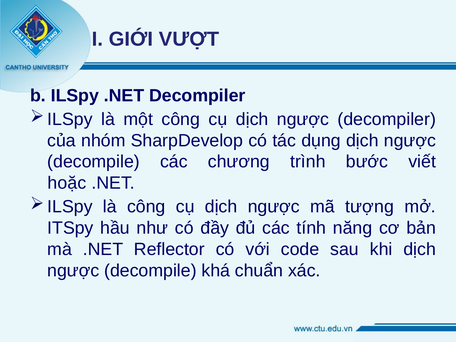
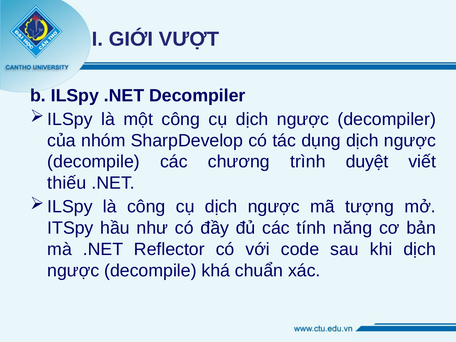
bước: bước -> duyệt
hoặc: hoặc -> thiếu
